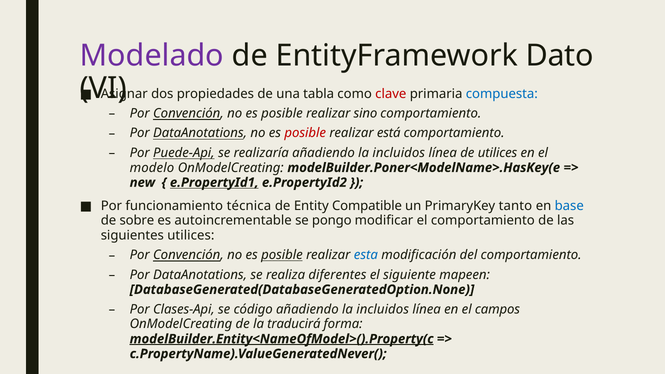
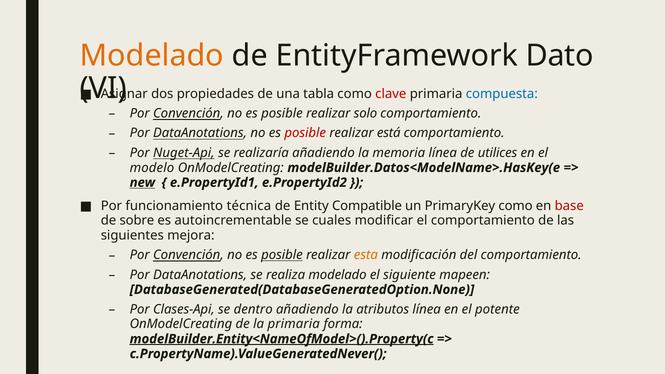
Modelado at (152, 56) colour: purple -> orange
sino: sino -> solo
Puede-Api: Puede-Api -> Nuget-Api
realizaría añadiendo la incluidos: incluidos -> memoria
modelBuilder.Poner<ModelName>.HasKey(e: modelBuilder.Poner<ModelName>.HasKey(e -> modelBuilder.Datos<ModelName>.HasKey(e
new underline: none -> present
e.PropertyId1 underline: present -> none
PrimaryKey tanto: tanto -> como
base colour: blue -> red
pongo: pongo -> cuales
siguientes utilices: utilices -> mejora
esta colour: blue -> orange
realiza diferentes: diferentes -> modelado
código: código -> dentro
incluidos at (383, 309): incluidos -> atributos
campos: campos -> potente
la traducirá: traducirá -> primaria
